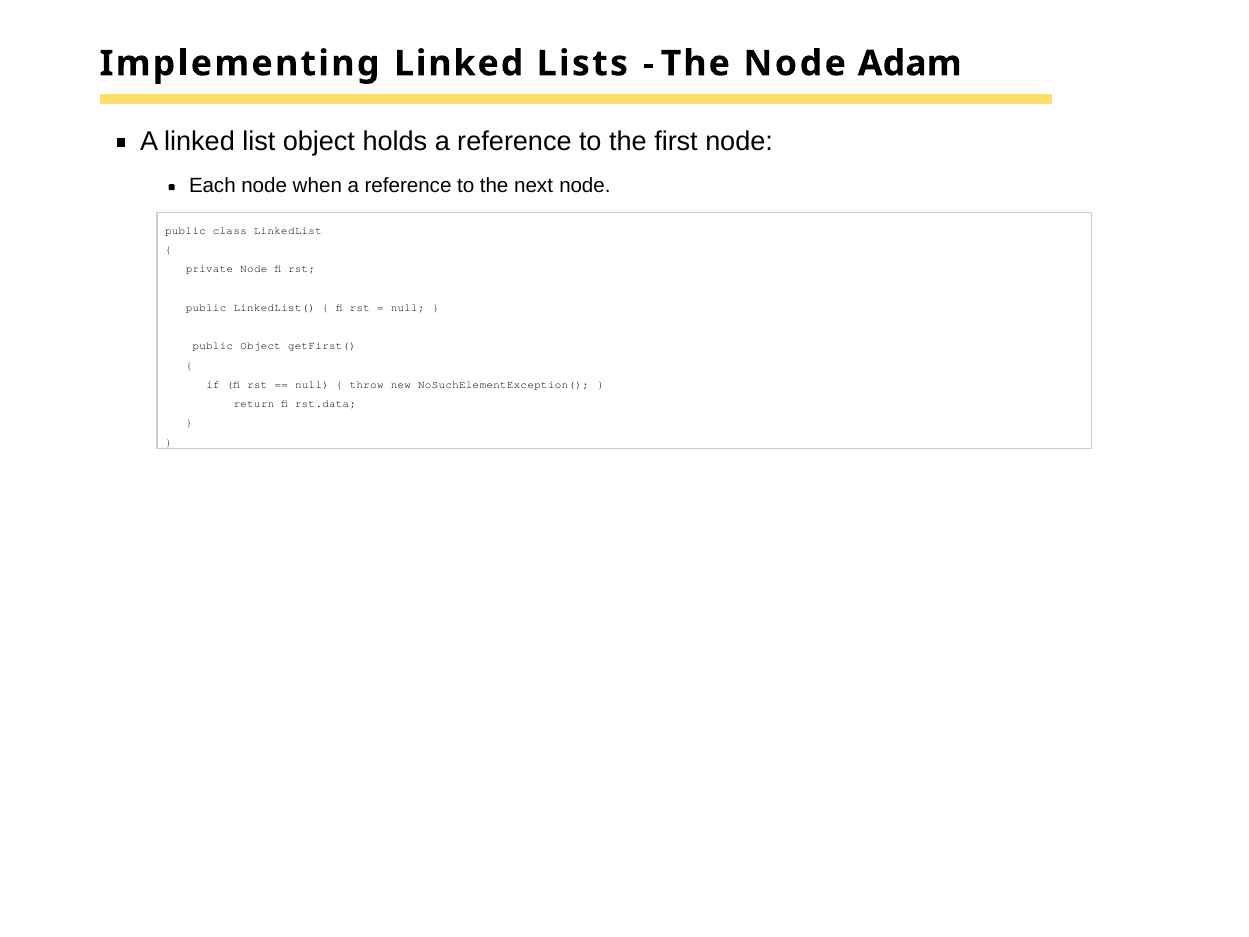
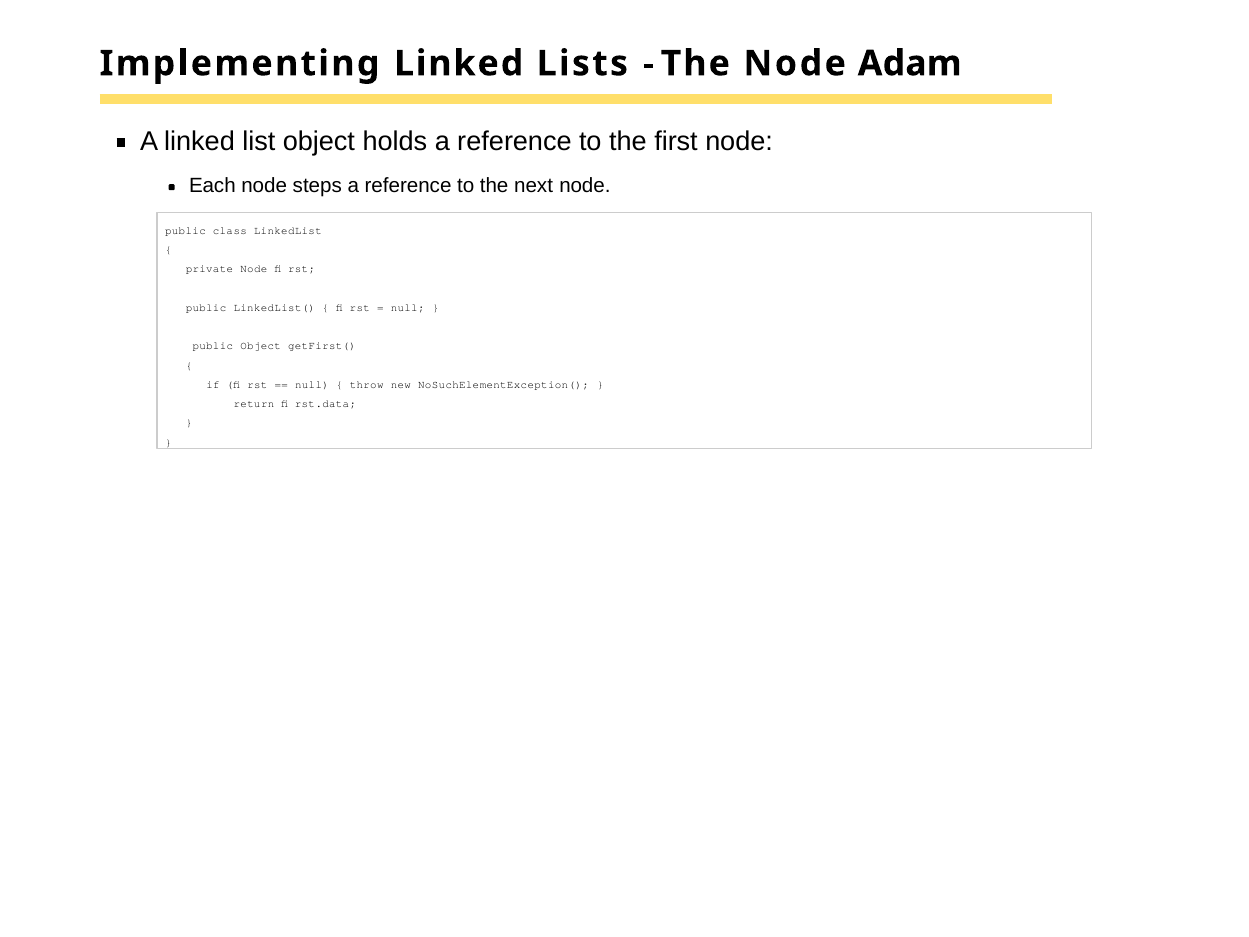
when: when -> steps
